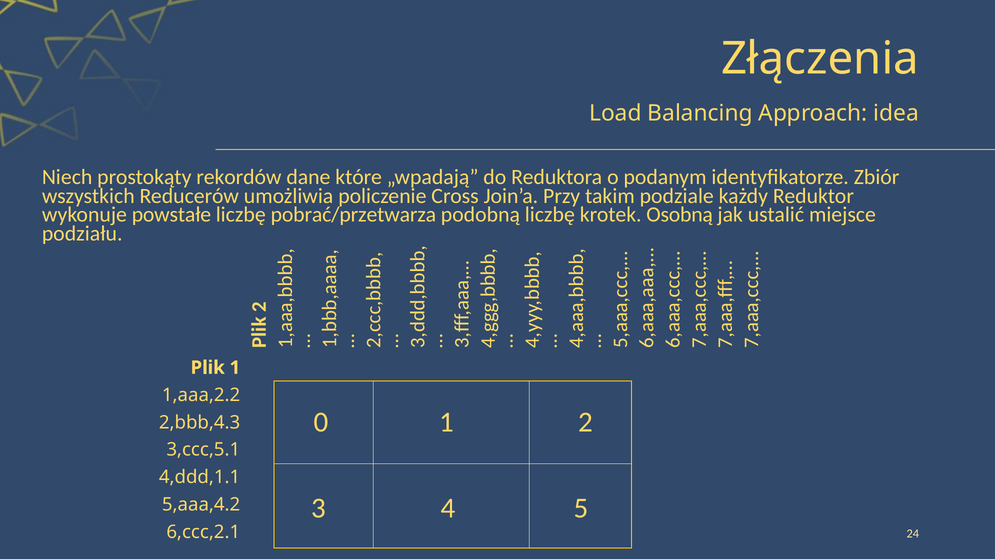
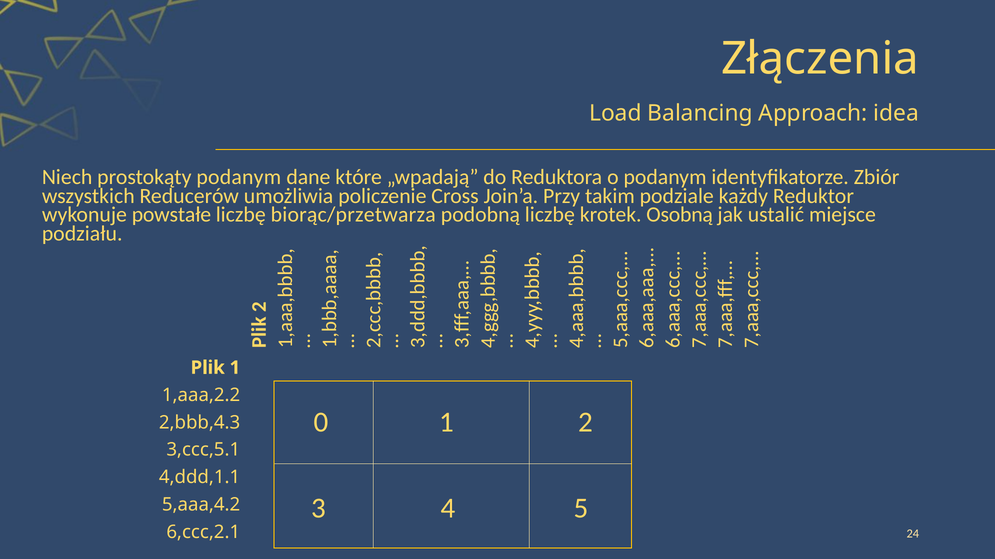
prostokąty rekordów: rekordów -> podanym
pobrać/przetwarza: pobrać/przetwarza -> biorąc/przetwarza
